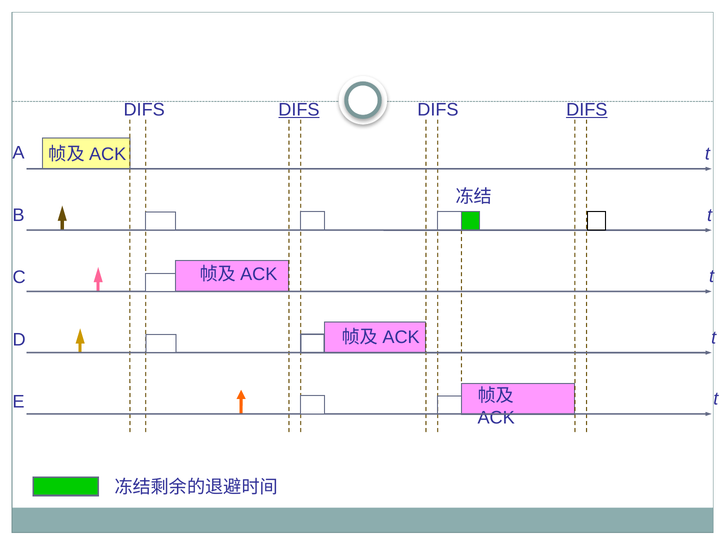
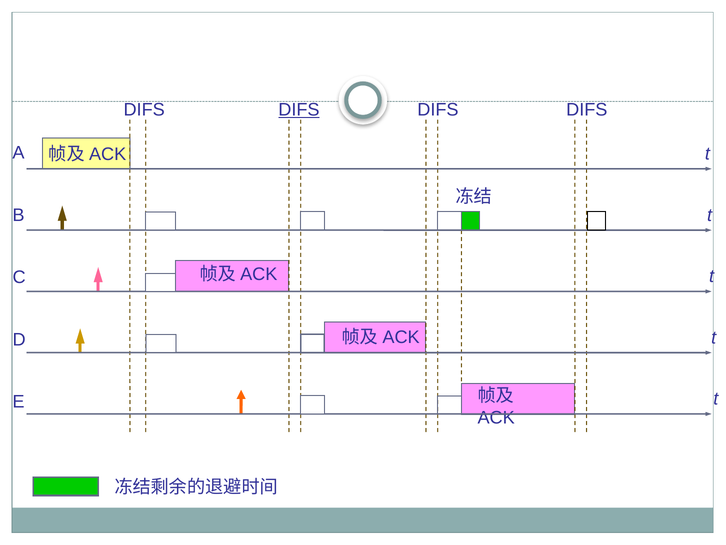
DIFS at (587, 110) underline: present -> none
